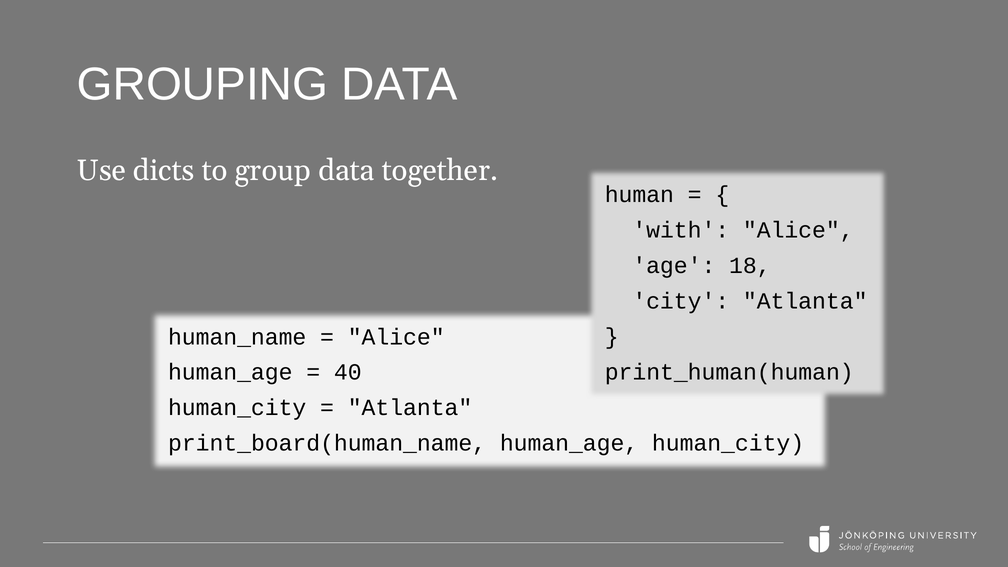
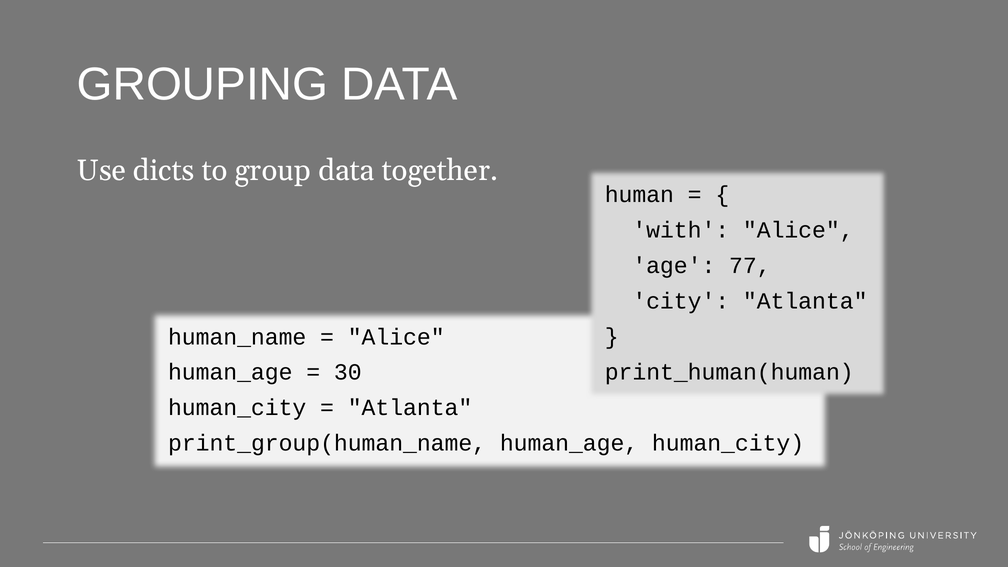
18: 18 -> 77
40: 40 -> 30
print_board(human_name: print_board(human_name -> print_group(human_name
